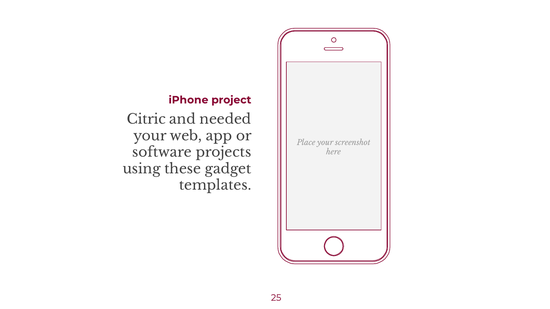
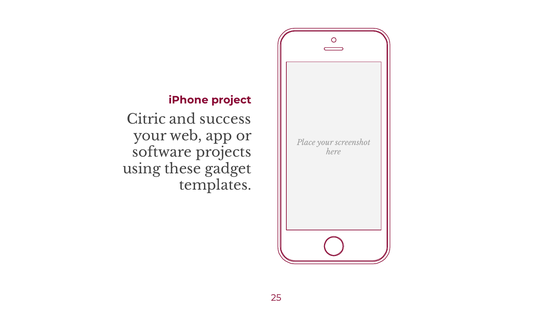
needed: needed -> success
